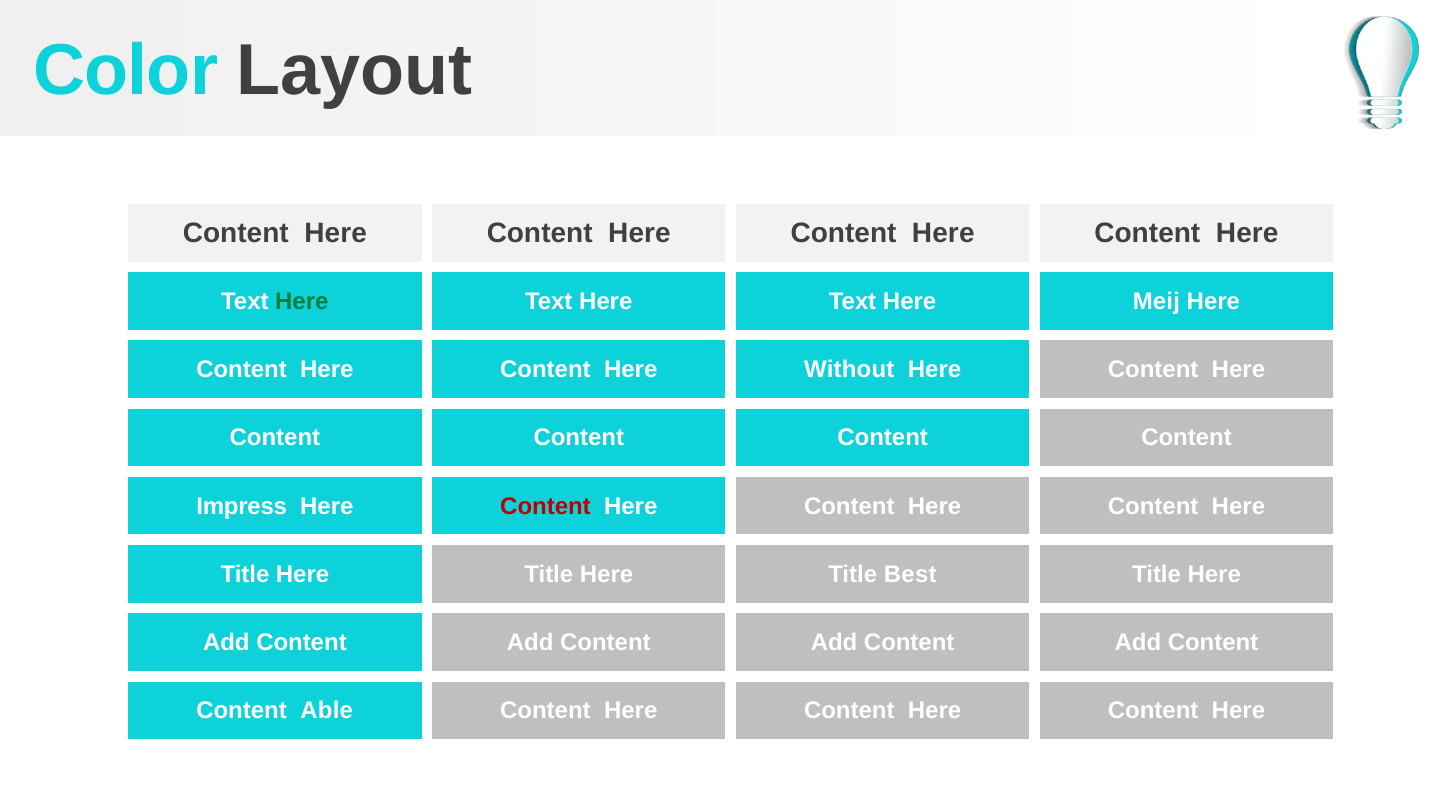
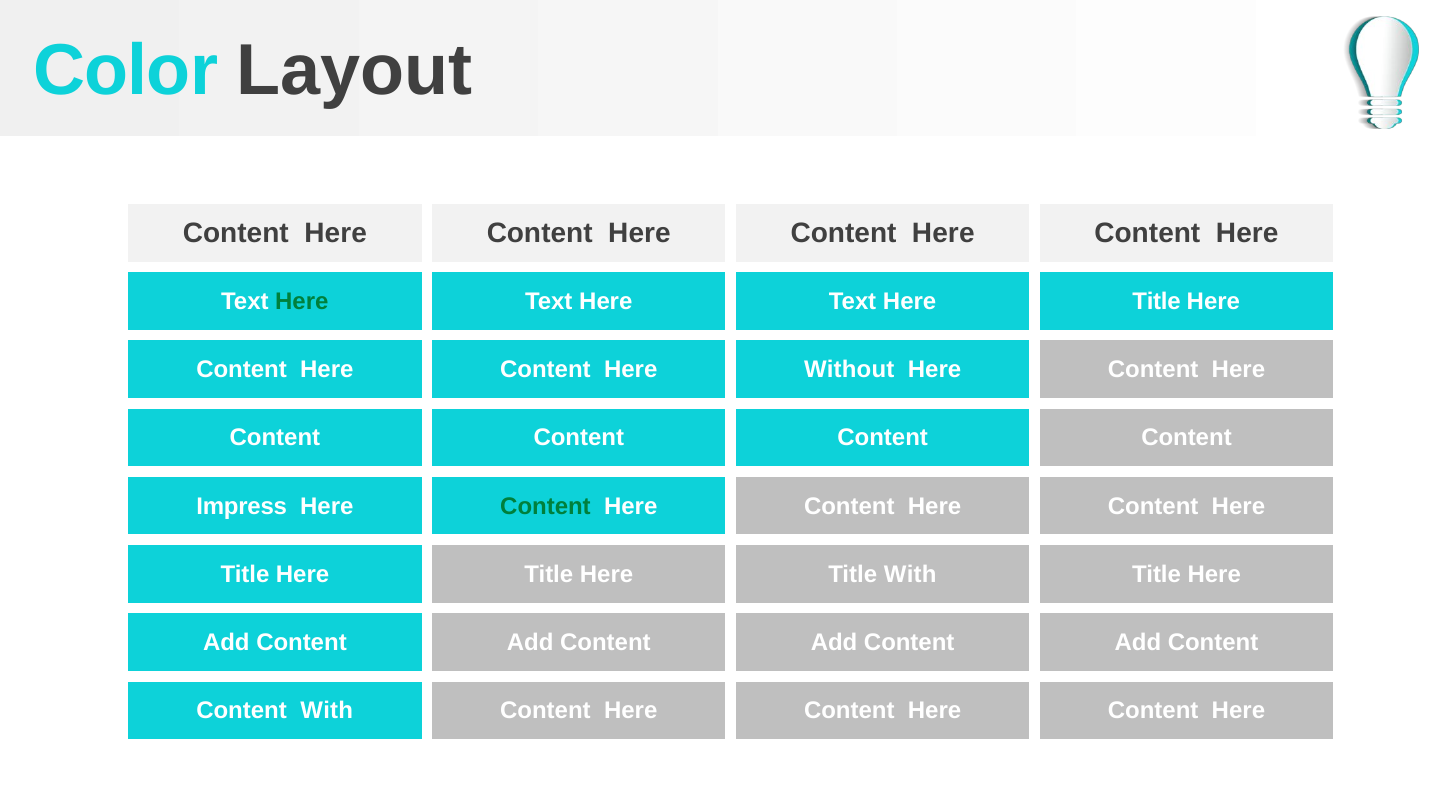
Text Here Meij: Meij -> Title
Content at (545, 506) colour: red -> green
Title Best: Best -> With
Content Able: Able -> With
